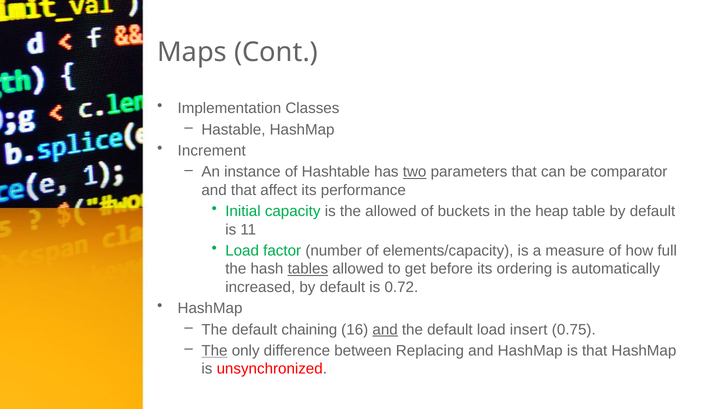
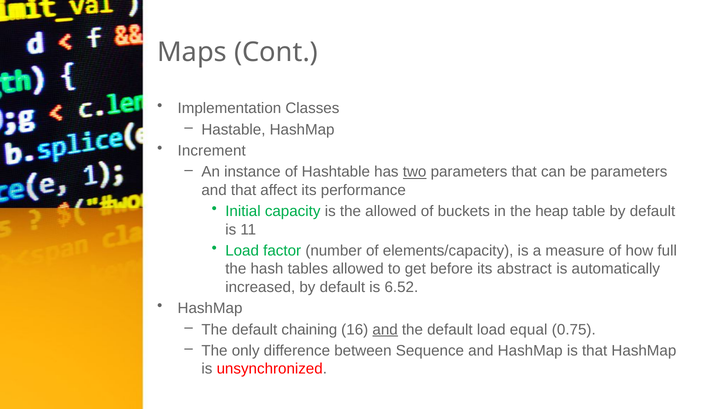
be comparator: comparator -> parameters
tables underline: present -> none
ordering: ordering -> abstract
0.72: 0.72 -> 6.52
insert: insert -> equal
The at (214, 351) underline: present -> none
Replacing: Replacing -> Sequence
